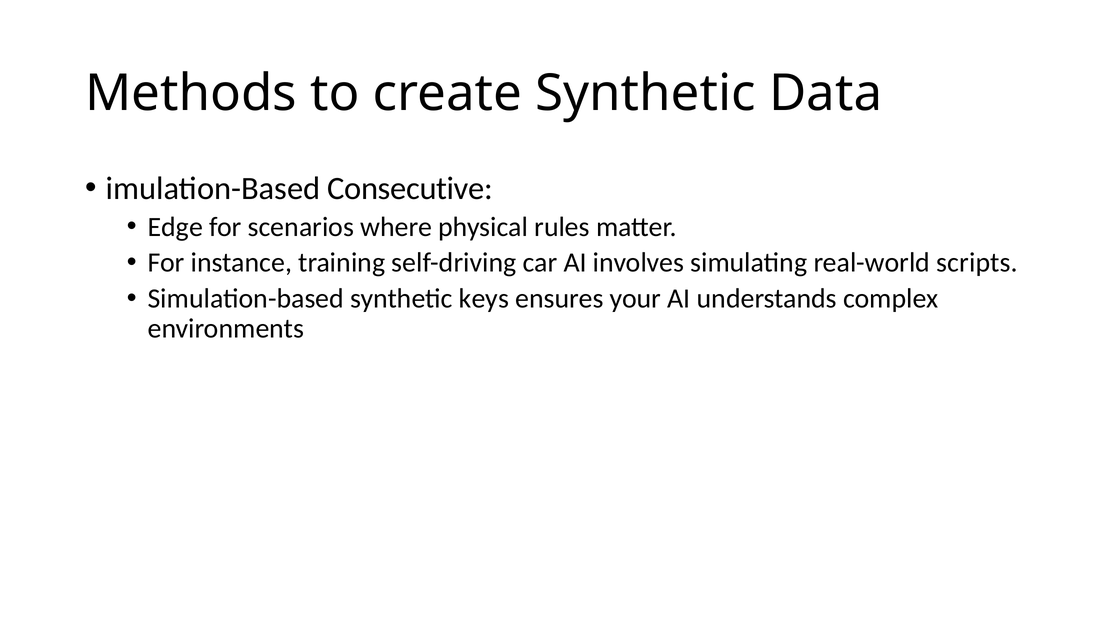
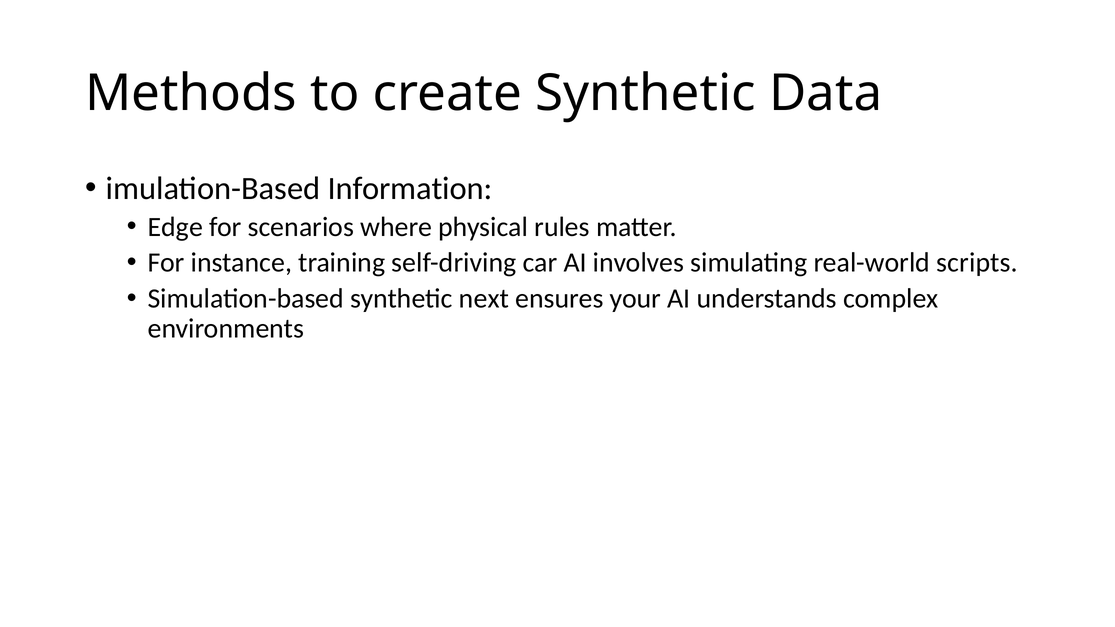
Consecutive: Consecutive -> Information
keys: keys -> next
